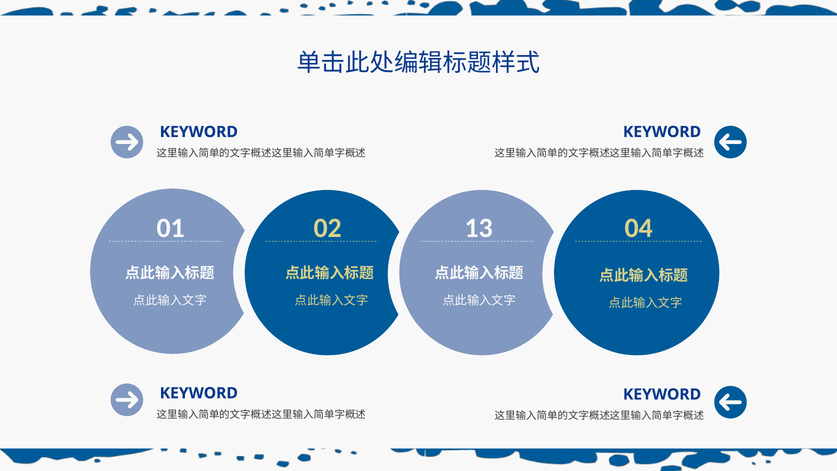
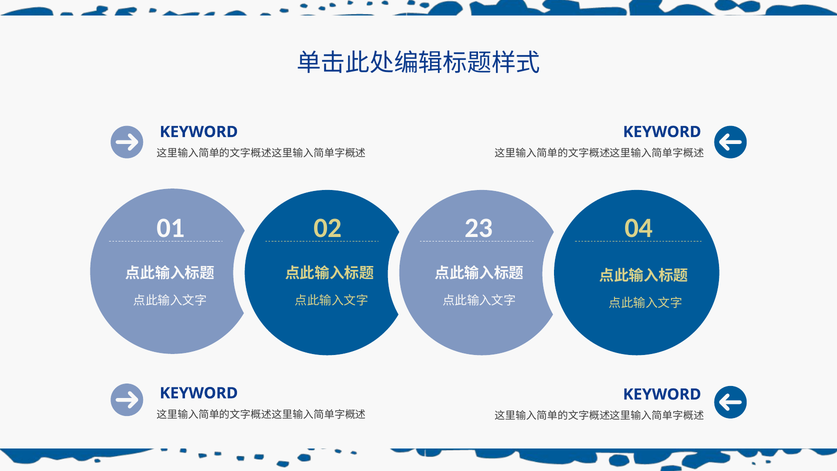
13: 13 -> 23
